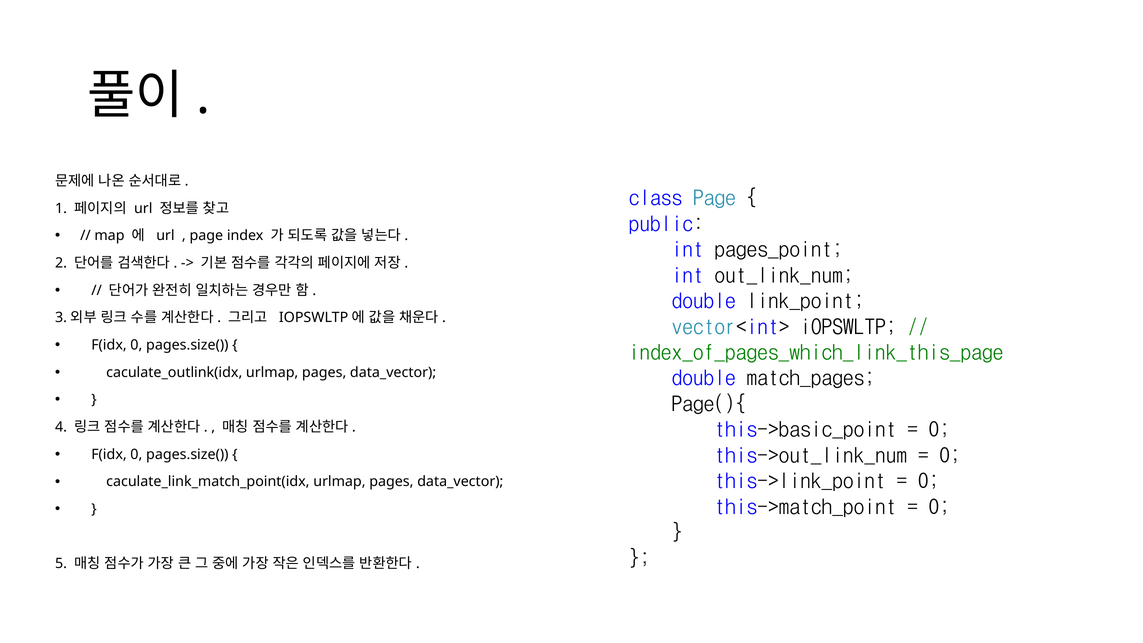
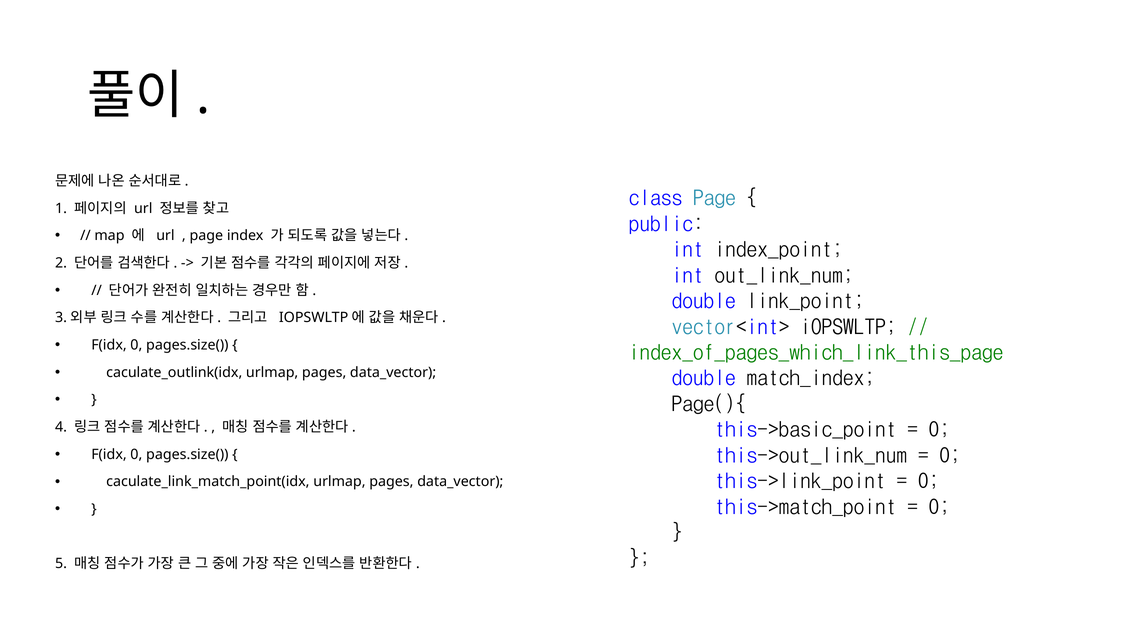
pages_point: pages_point -> index_point
match_pages: match_pages -> match_index
